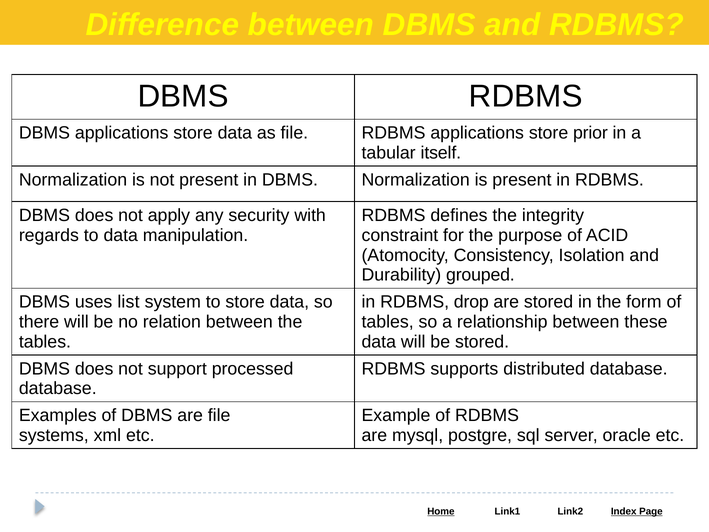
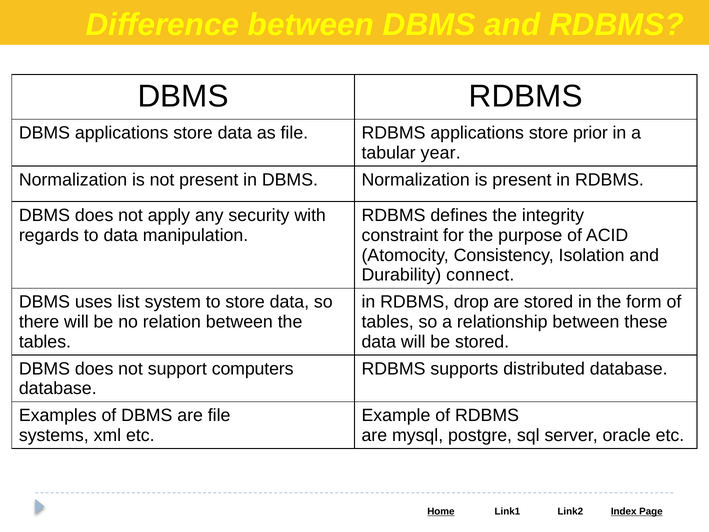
itself: itself -> year
grouped: grouped -> connect
processed: processed -> computers
